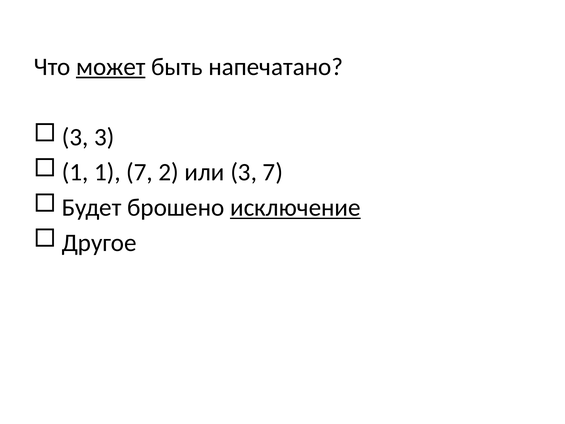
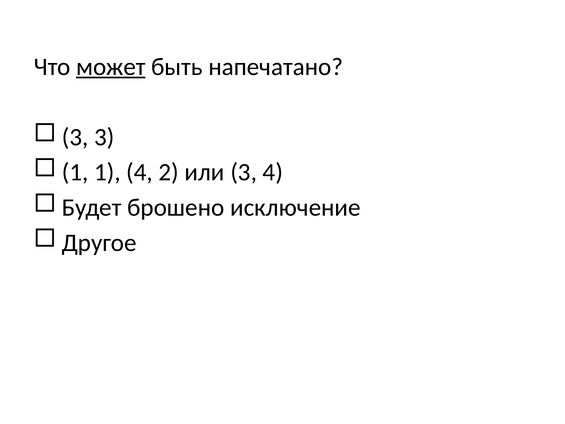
1 7: 7 -> 4
3 7: 7 -> 4
исключение underline: present -> none
